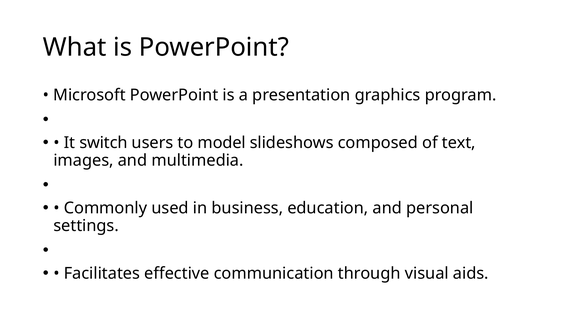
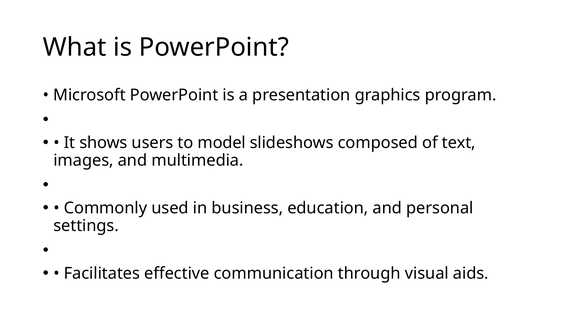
switch: switch -> shows
